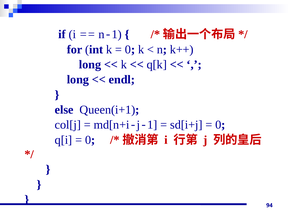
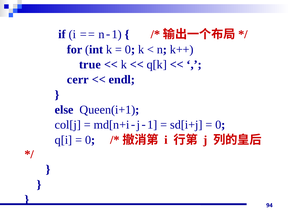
long at (90, 65): long -> true
long at (78, 80): long -> cerr
